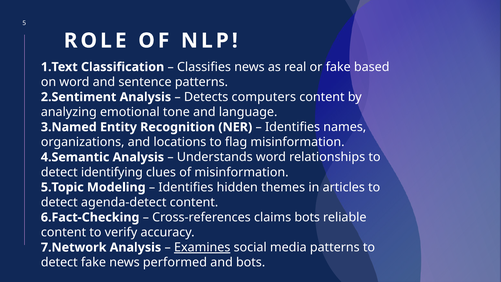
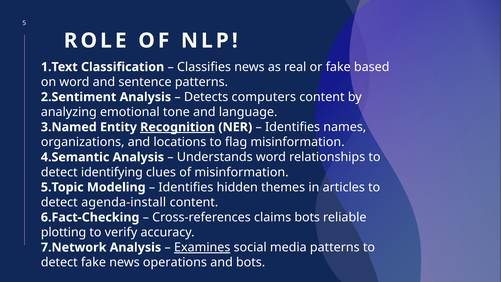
Recognition underline: none -> present
agenda-detect: agenda-detect -> agenda-install
content at (63, 232): content -> plotting
performed: performed -> operations
